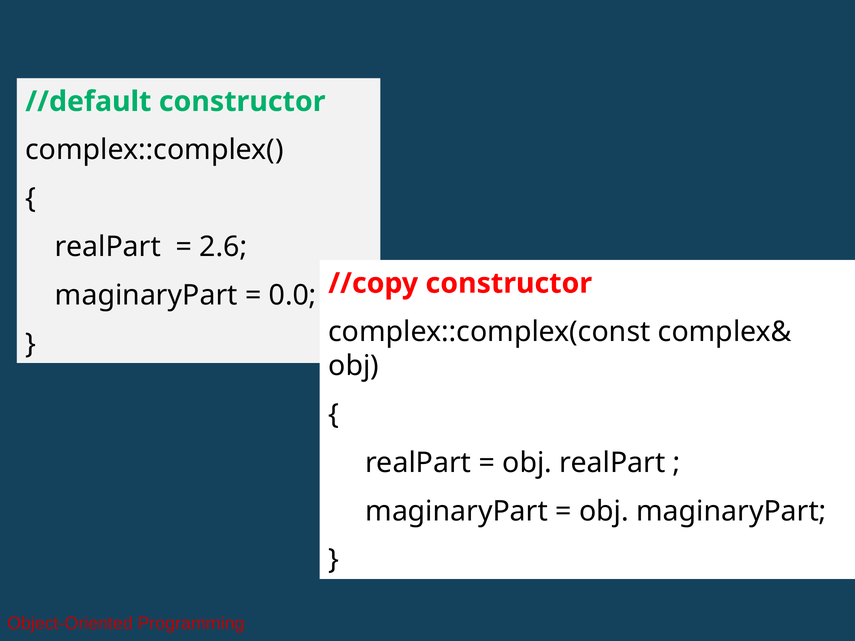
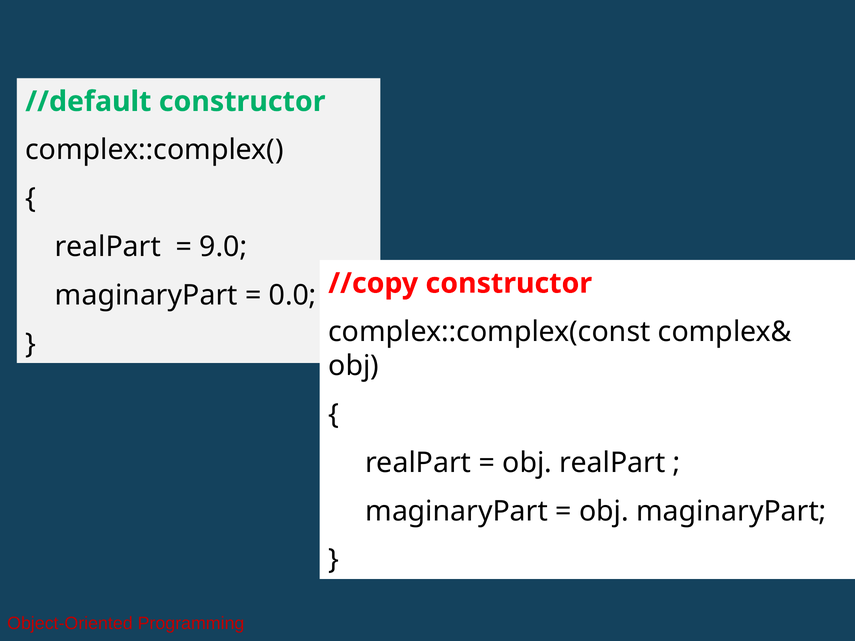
2.6: 2.6 -> 9.0
